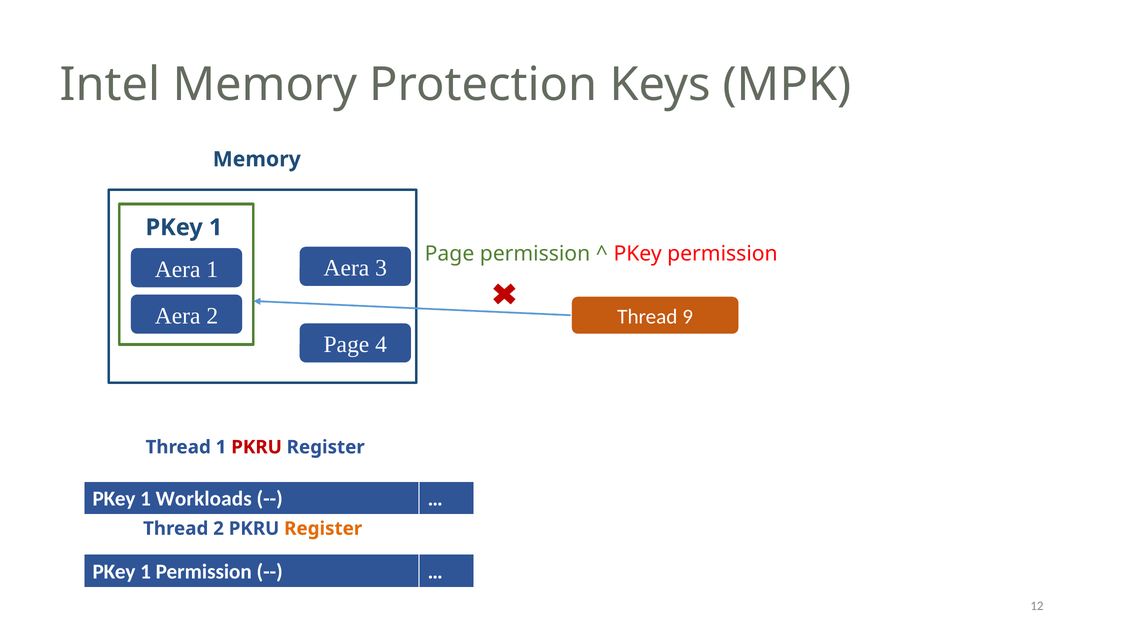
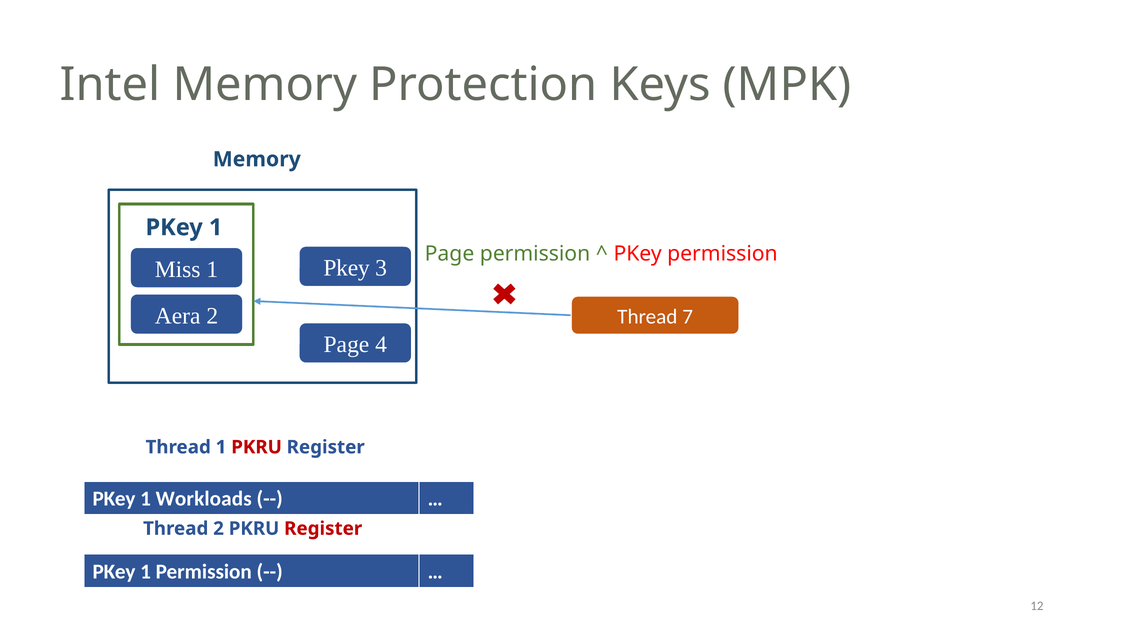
Aera at (346, 268): Aera -> Pkey
Aera at (178, 269): Aera -> Miss
9: 9 -> 7
Register at (323, 529) colour: orange -> red
